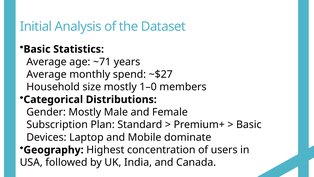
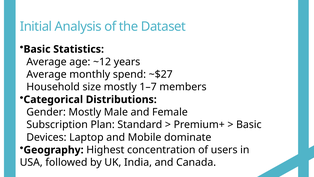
~71: ~71 -> ~12
1–0: 1–0 -> 1–7
